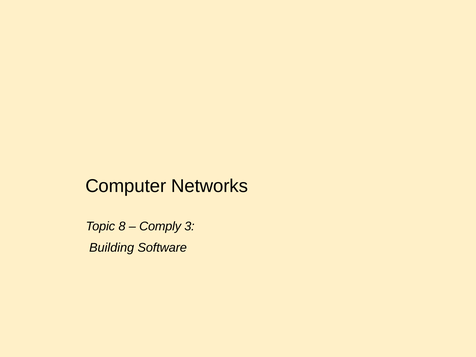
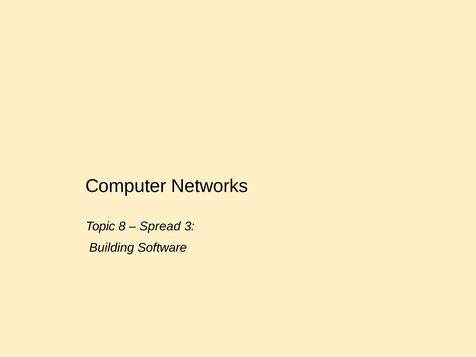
Comply: Comply -> Spread
